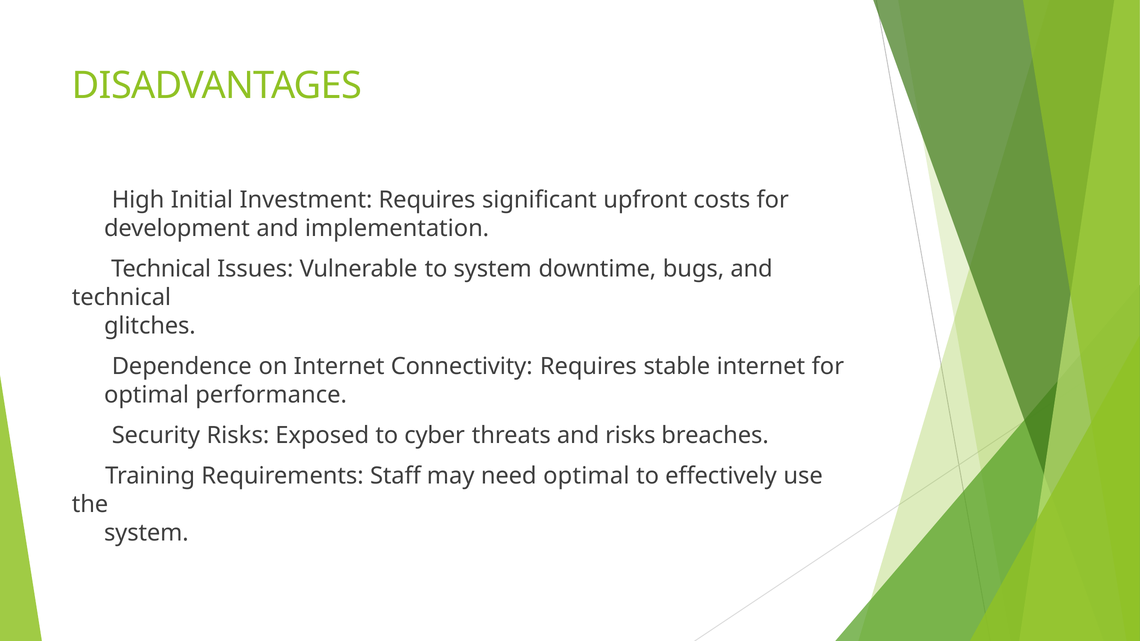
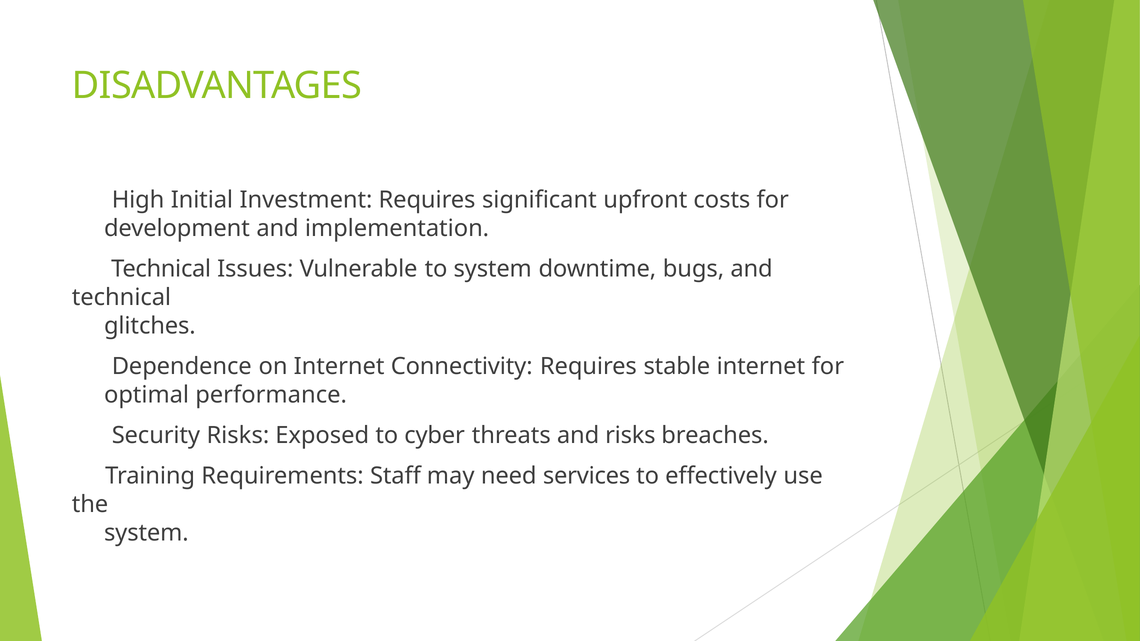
need optimal: optimal -> services
